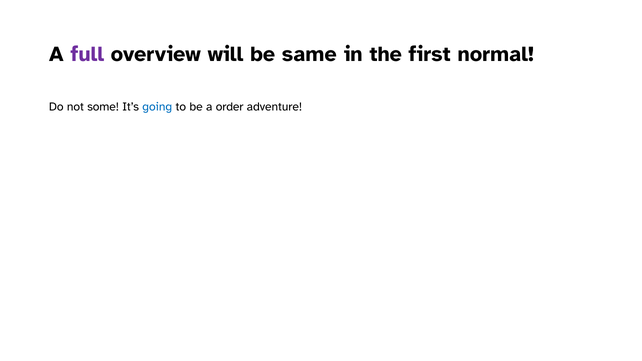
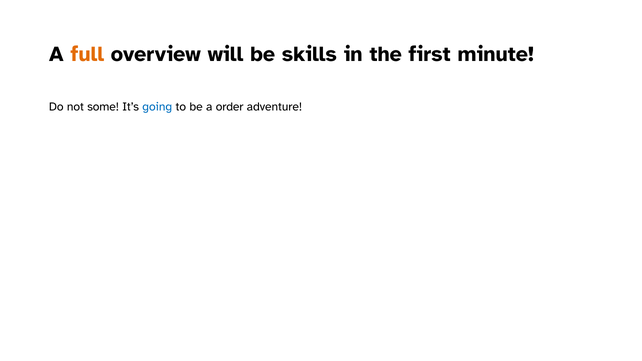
full colour: purple -> orange
same: same -> skills
normal: normal -> minute
